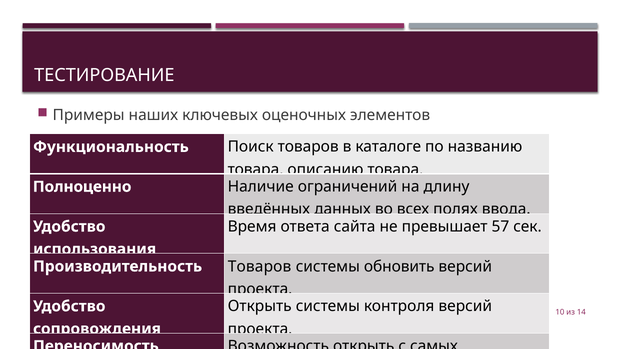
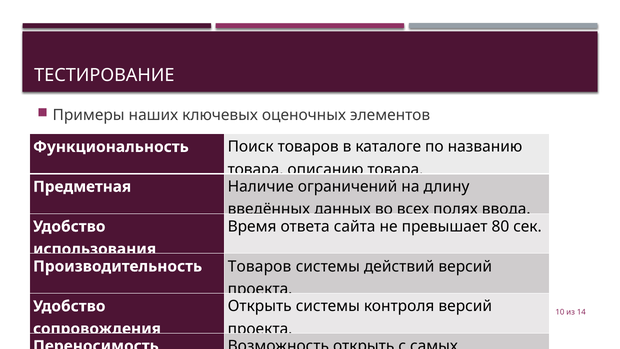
Полноценно: Полноценно -> Предметная
57: 57 -> 80
обновить: обновить -> действий
